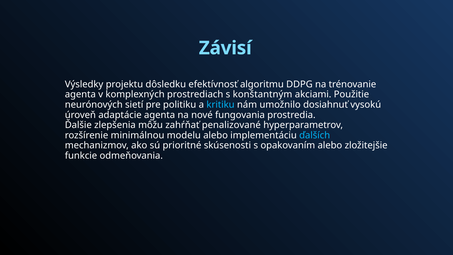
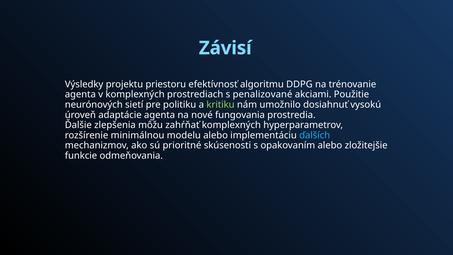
dôsledku: dôsledku -> priestoru
konštantným: konštantným -> penalizované
kritiku colour: light blue -> light green
zahŕňať penalizované: penalizované -> komplexných
